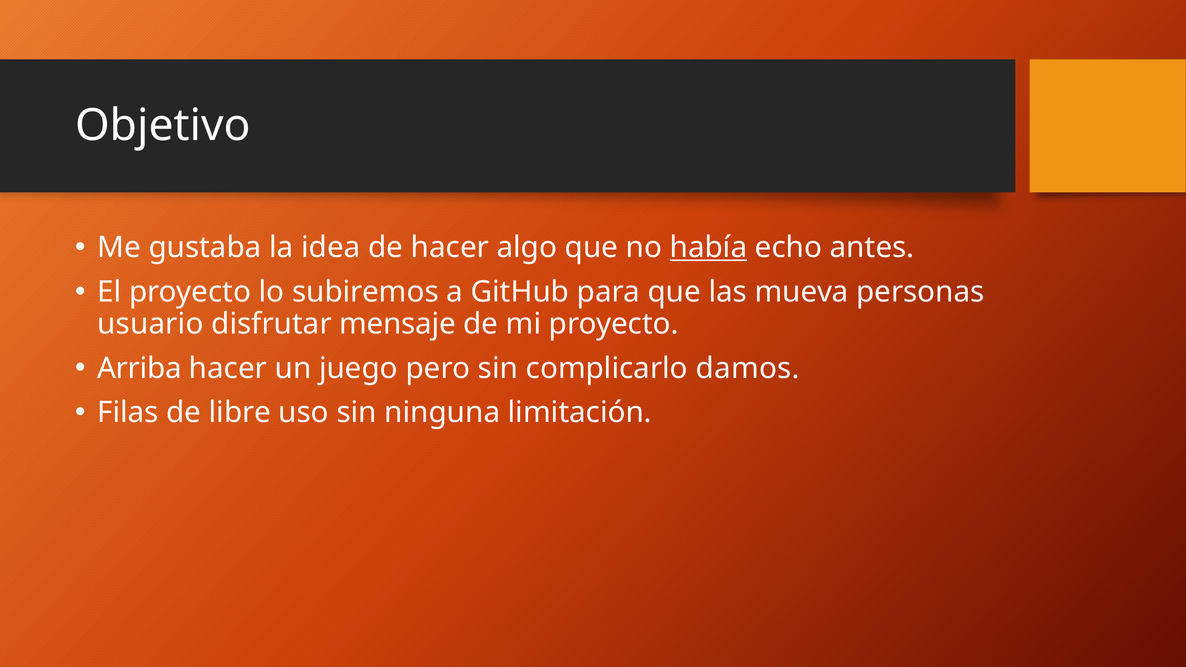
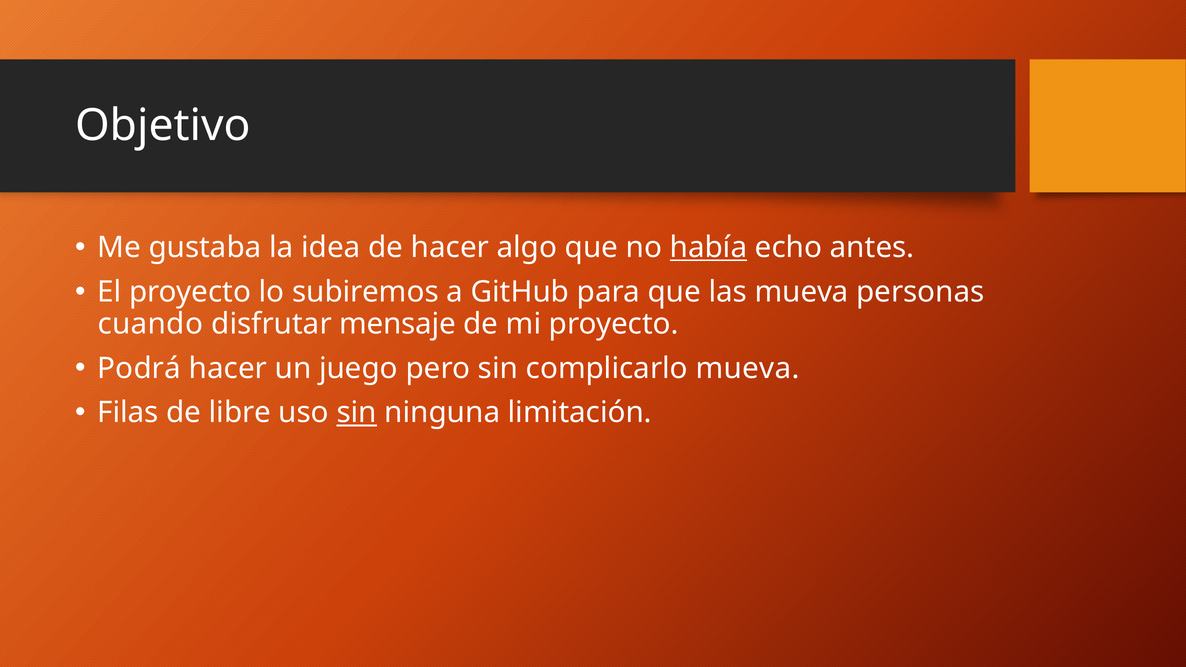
usuario: usuario -> cuando
Arriba: Arriba -> Podrá
complicarlo damos: damos -> mueva
sin at (357, 413) underline: none -> present
